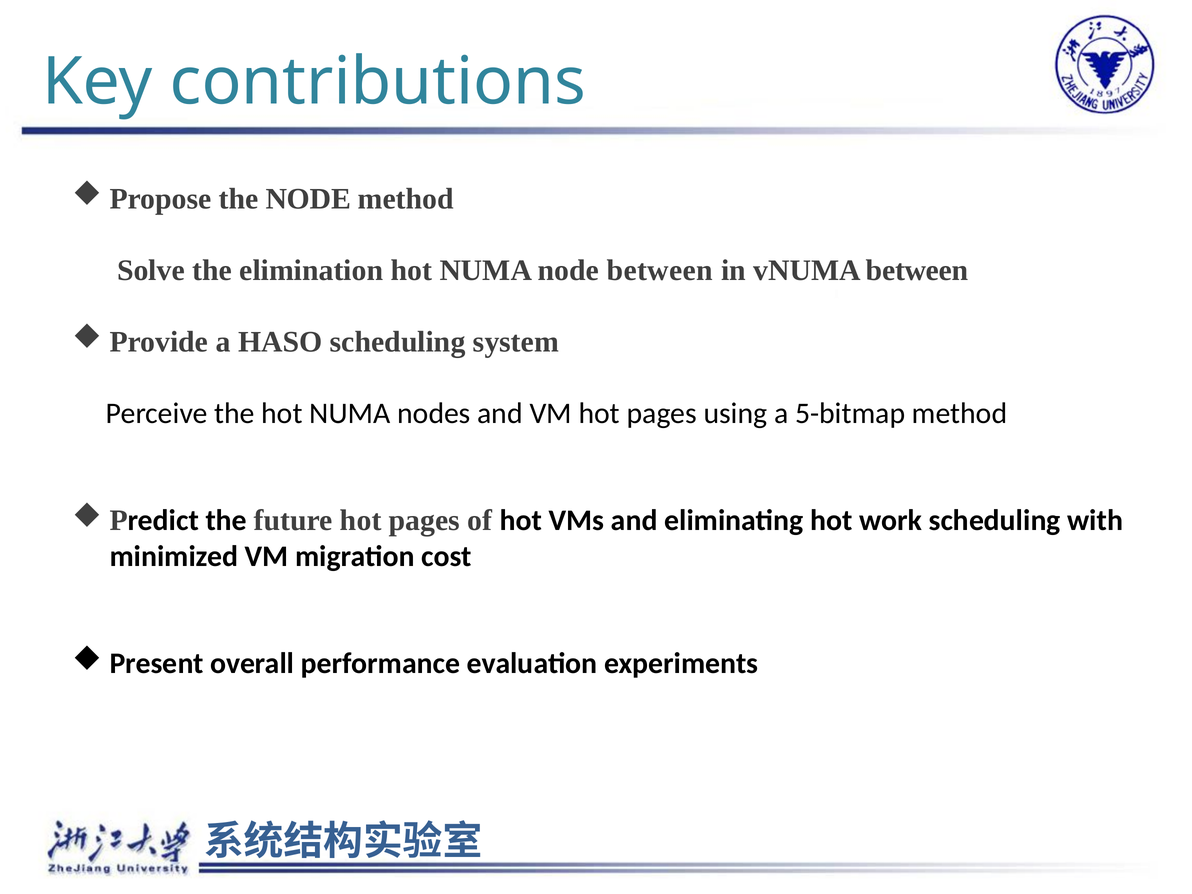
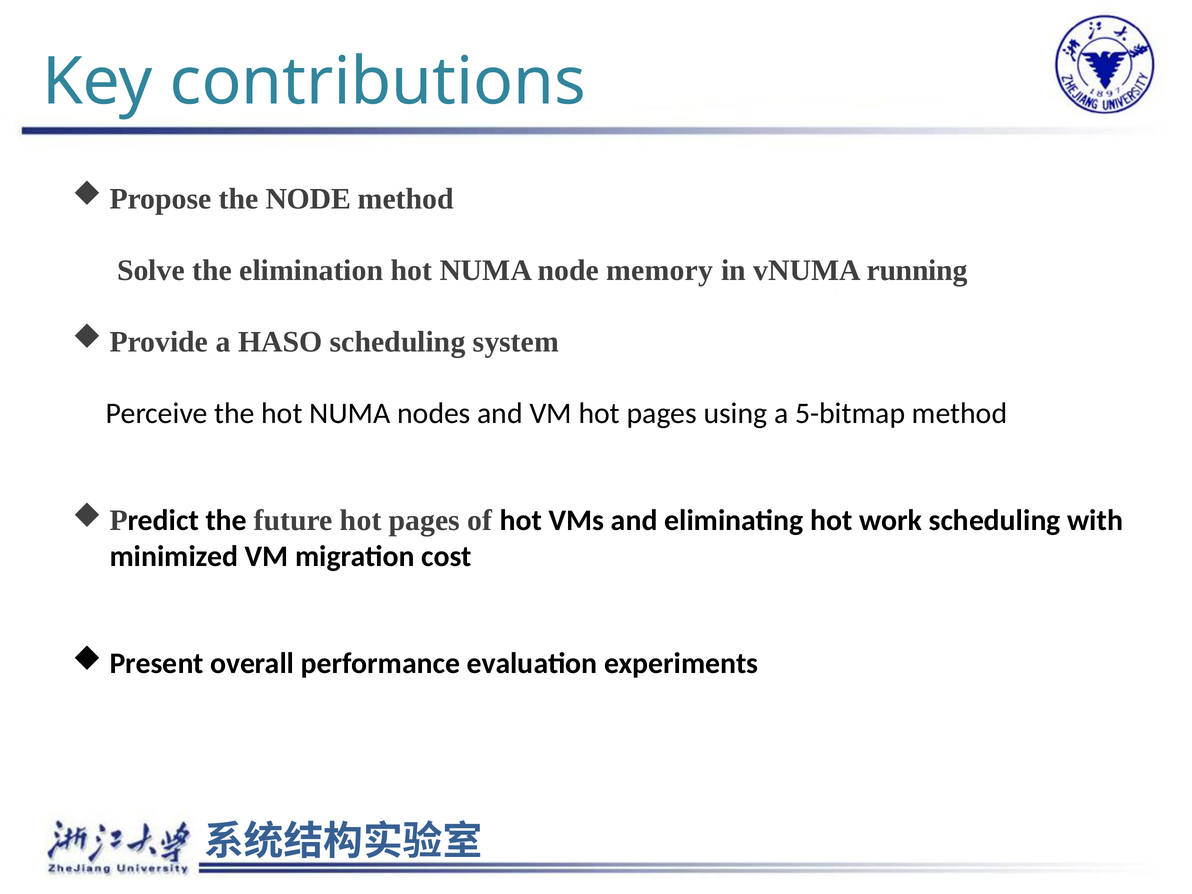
node between: between -> memory
vNUMA between: between -> running
